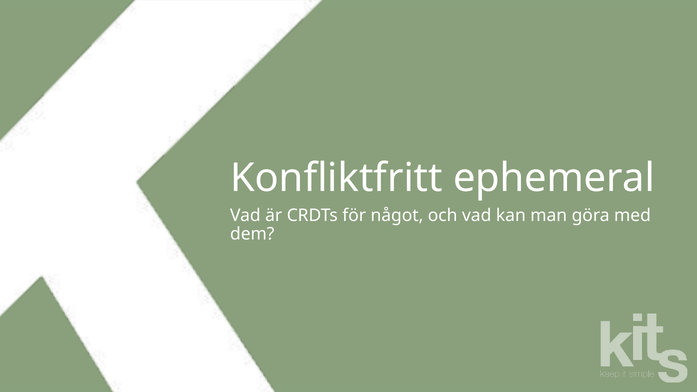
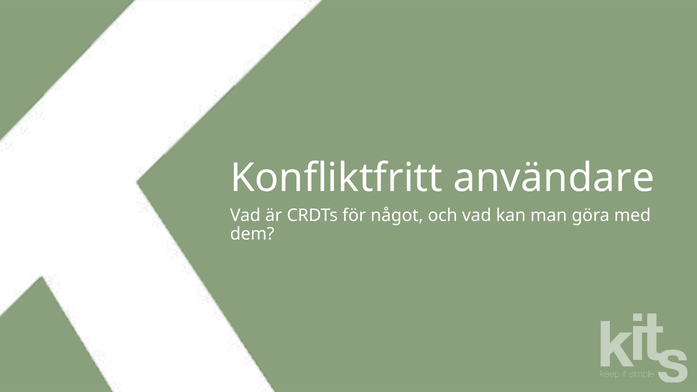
ephemeral: ephemeral -> användare
